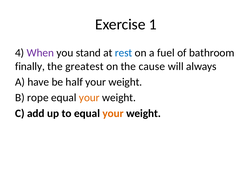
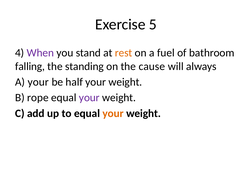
1: 1 -> 5
rest colour: blue -> orange
finally: finally -> falling
greatest: greatest -> standing
A have: have -> your
your at (89, 98) colour: orange -> purple
